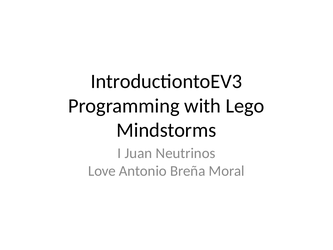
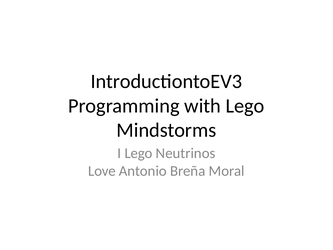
I Juan: Juan -> Lego
